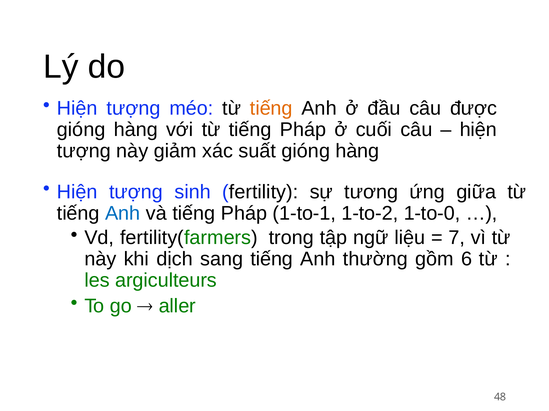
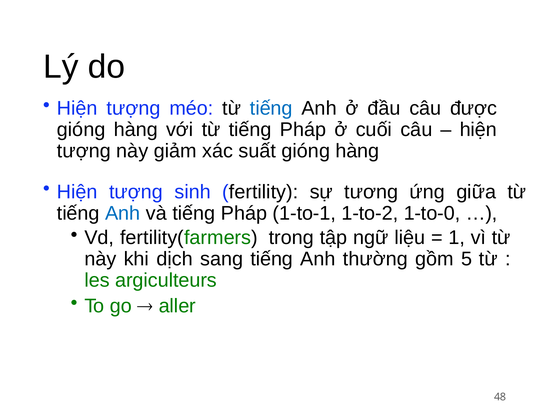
tiếng at (271, 108) colour: orange -> blue
7: 7 -> 1
6: 6 -> 5
